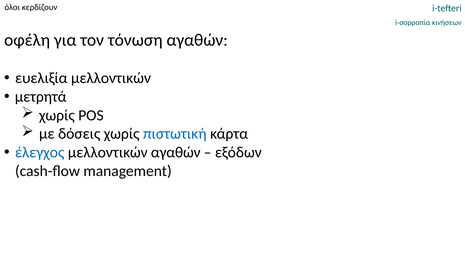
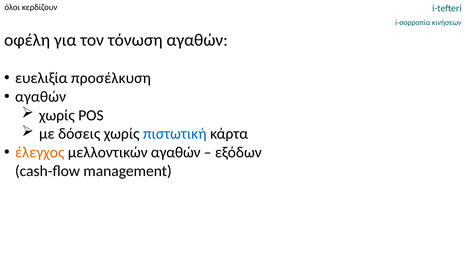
ευελιξία μελλοντικών: μελλοντικών -> προσέλκυση
μετρητά at (41, 97): μετρητά -> αγαθών
έλεγχος colour: blue -> orange
